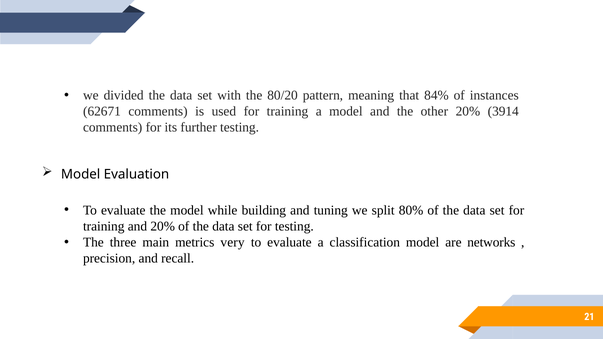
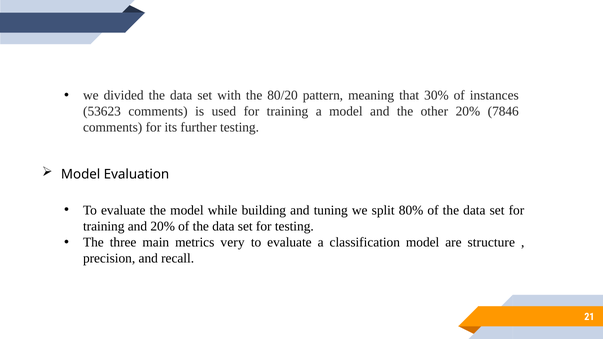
84%: 84% -> 30%
62671: 62671 -> 53623
3914: 3914 -> 7846
networks: networks -> structure
